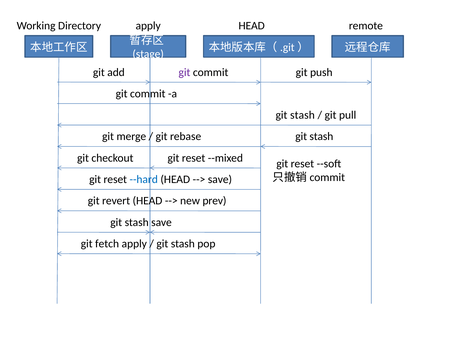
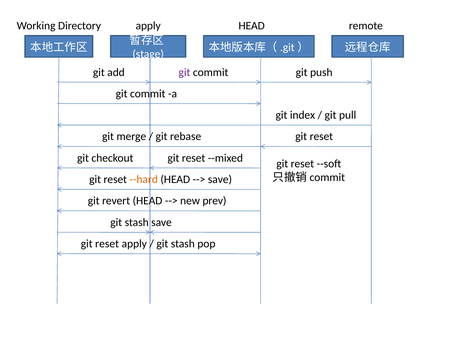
stash at (302, 115): stash -> index
stash at (321, 136): stash -> reset
--hard colour: blue -> orange
fetch at (107, 244): fetch -> reset
